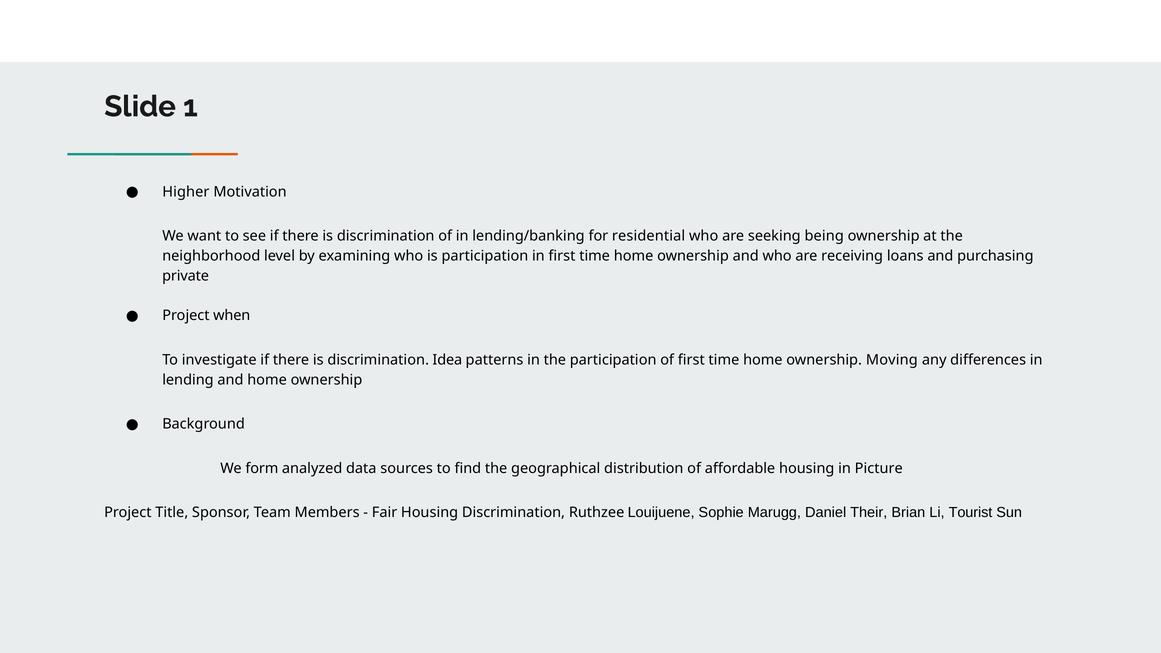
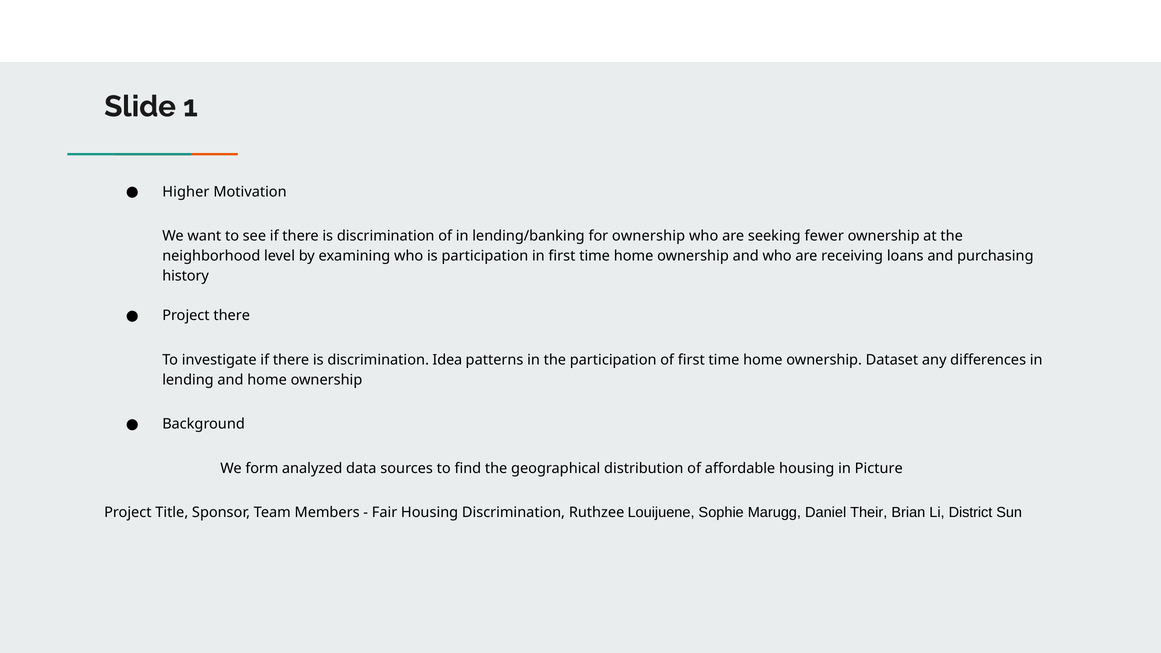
for residential: residential -> ownership
being: being -> fewer
private: private -> history
Project when: when -> there
Moving: Moving -> Dataset
Tourist: Tourist -> District
